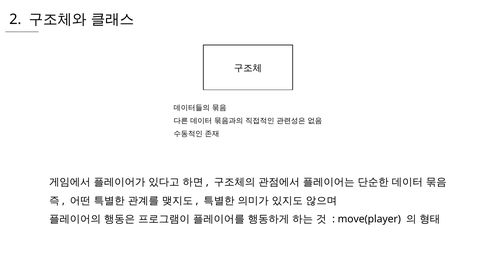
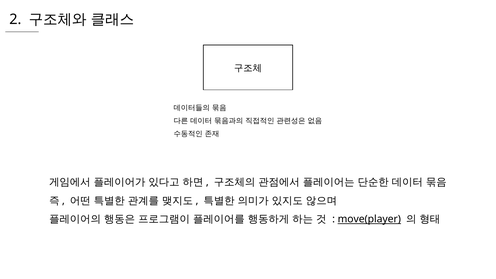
move(player underline: none -> present
